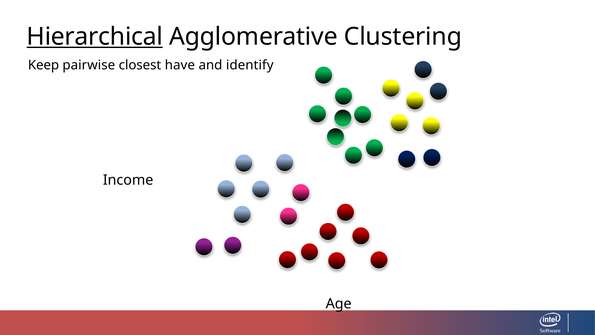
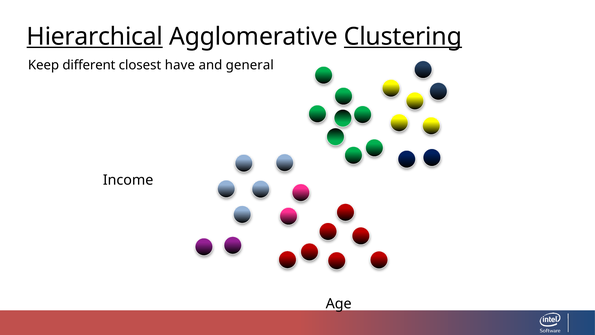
Clustering underline: none -> present
pairwise: pairwise -> different
identify: identify -> general
